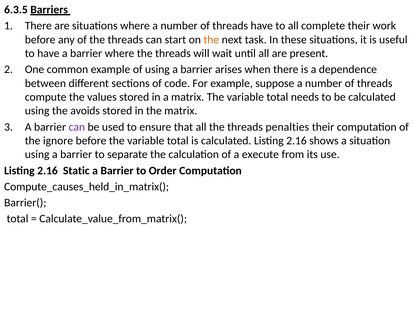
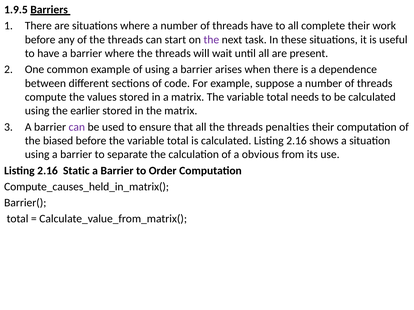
6.3.5: 6.3.5 -> 1.9.5
the at (211, 40) colour: orange -> purple
avoids: avoids -> earlier
ignore: ignore -> biased
execute: execute -> obvious
